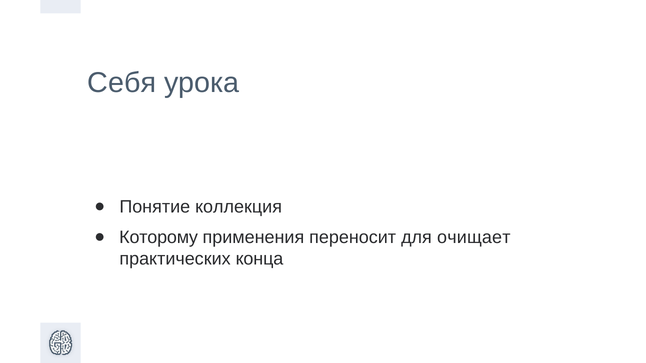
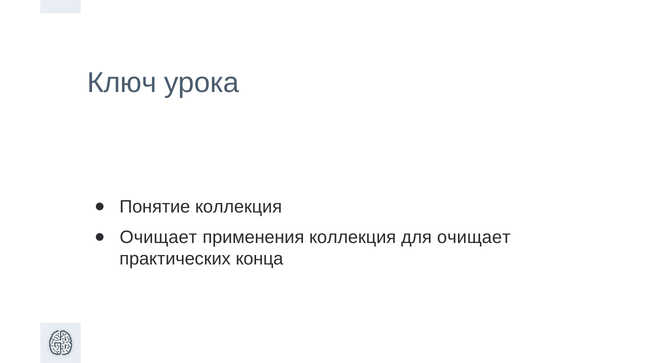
Себя: Себя -> Ключ
Которому at (159, 237): Которому -> Очищает
применения переносит: переносит -> коллекция
